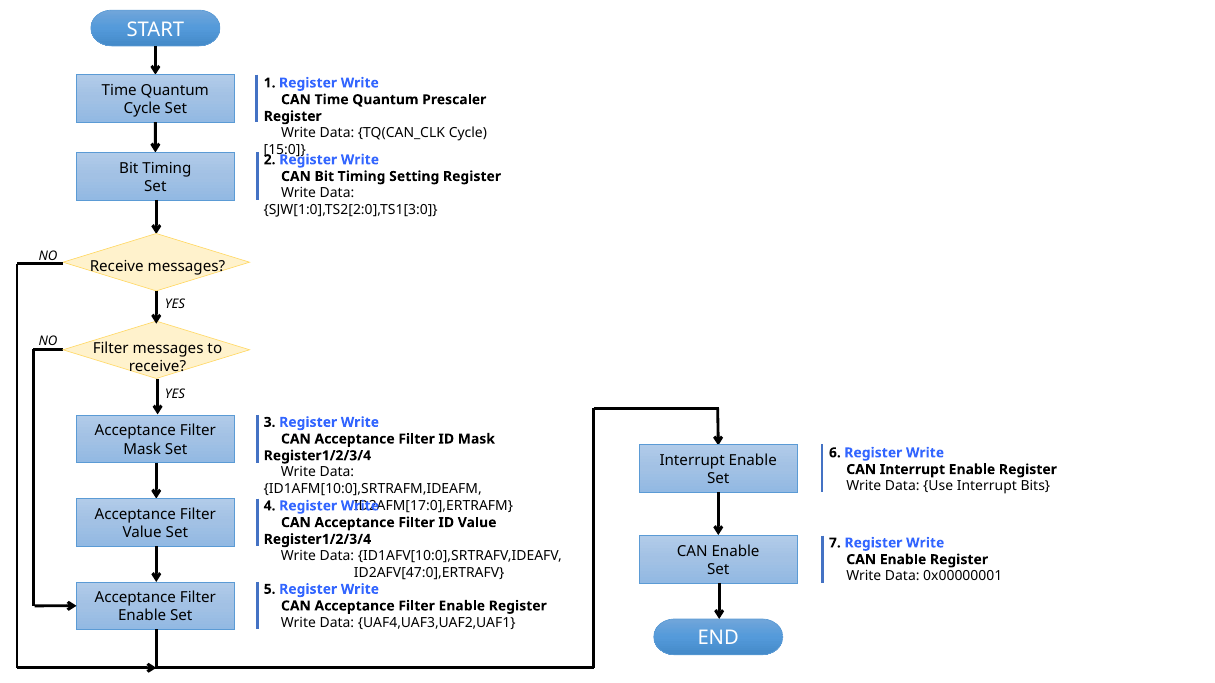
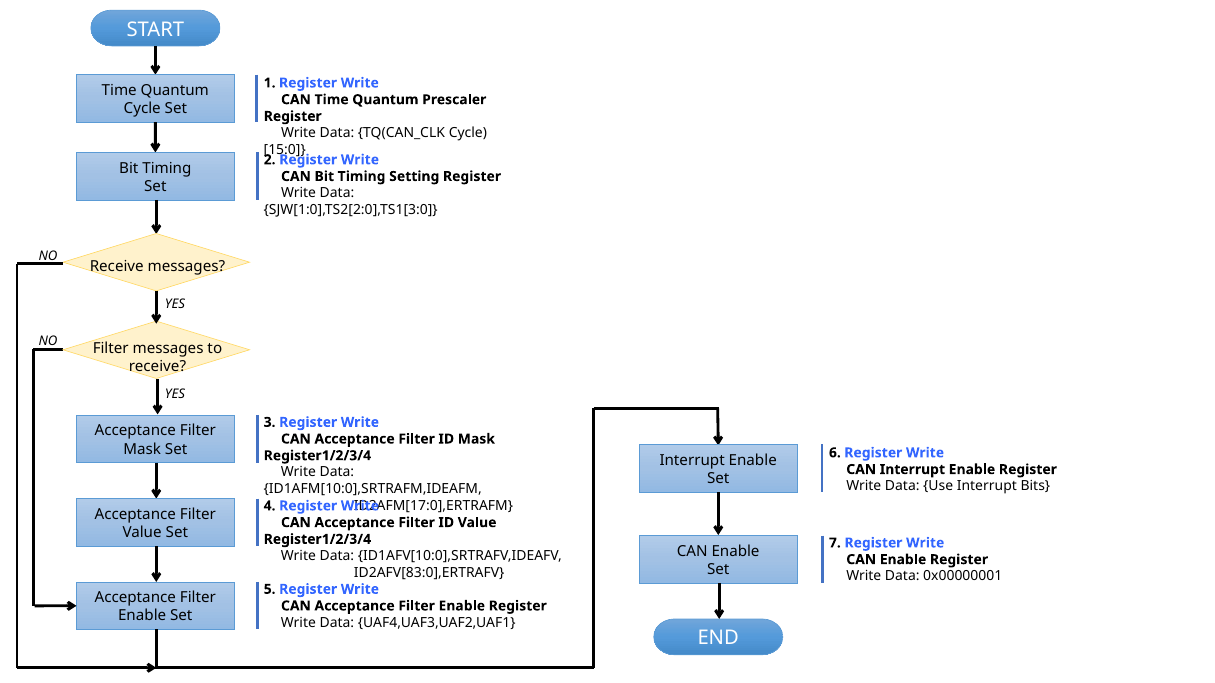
ID2AFV[47:0],ERTRAFV: ID2AFV[47:0],ERTRAFV -> ID2AFV[83:0],ERTRAFV
